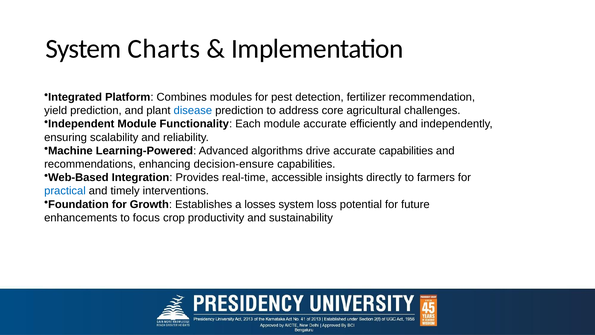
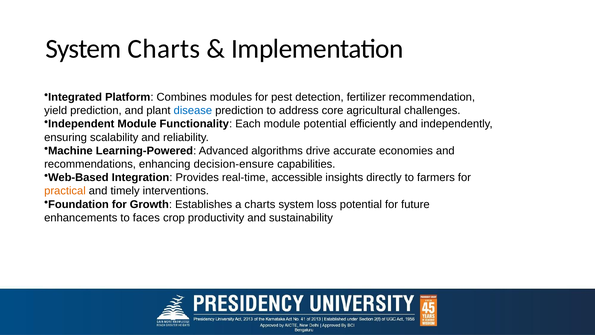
module accurate: accurate -> potential
accurate capabilities: capabilities -> economies
practical colour: blue -> orange
a losses: losses -> charts
focus: focus -> faces
